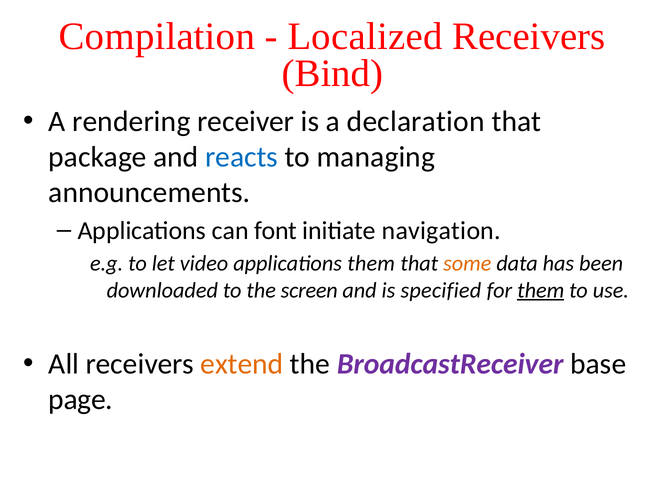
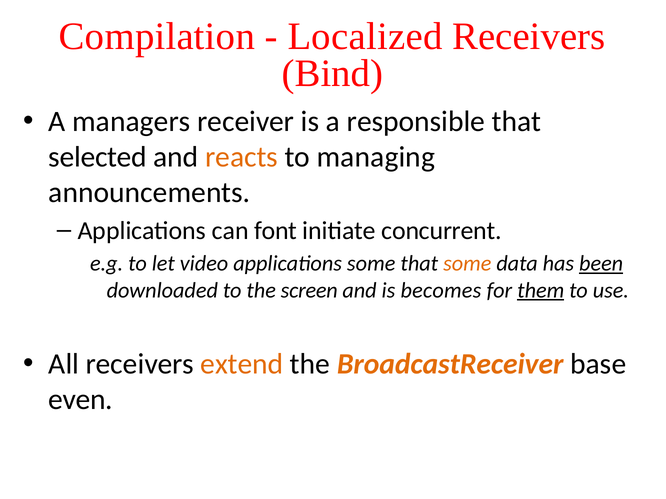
rendering: rendering -> managers
declaration: declaration -> responsible
package: package -> selected
reacts colour: blue -> orange
navigation: navigation -> concurrent
applications them: them -> some
been underline: none -> present
specified: specified -> becomes
BroadcastReceiver colour: purple -> orange
page: page -> even
